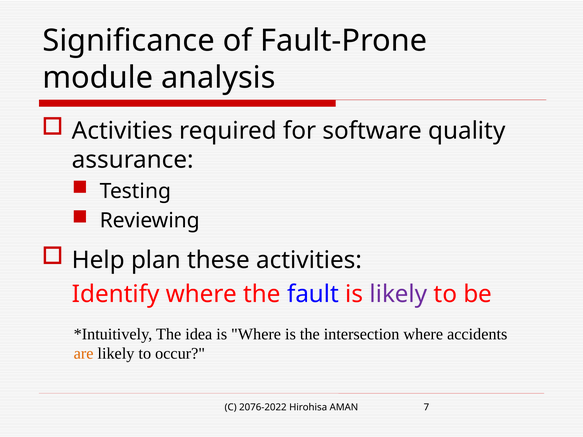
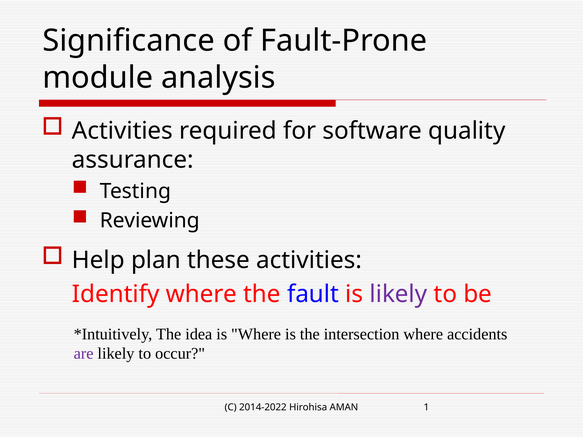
are colour: orange -> purple
2076-2022: 2076-2022 -> 2014-2022
7: 7 -> 1
